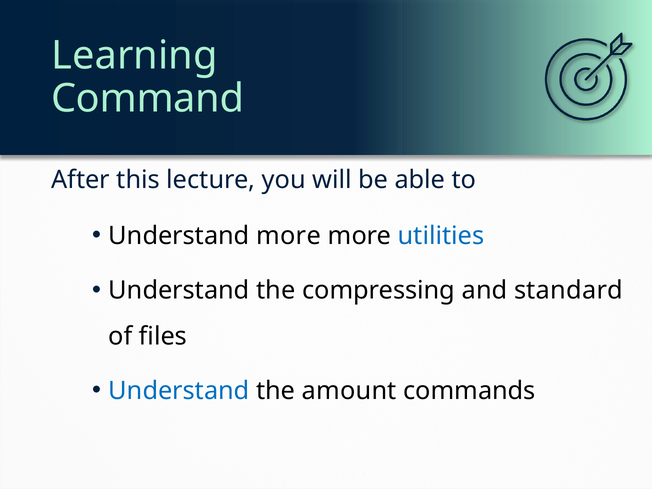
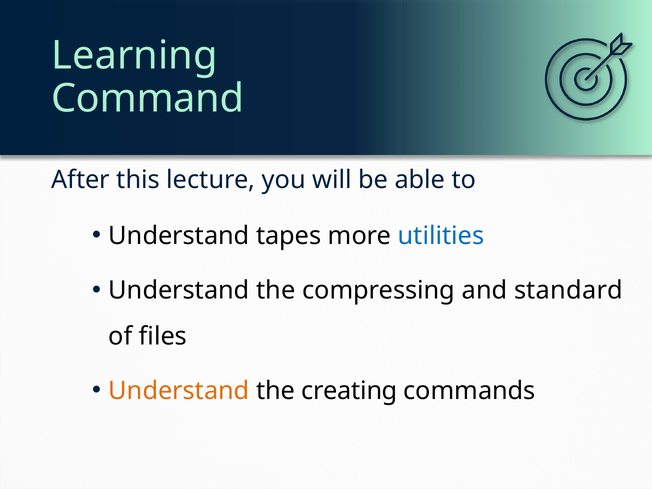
Understand more: more -> tapes
Understand at (179, 391) colour: blue -> orange
amount: amount -> creating
